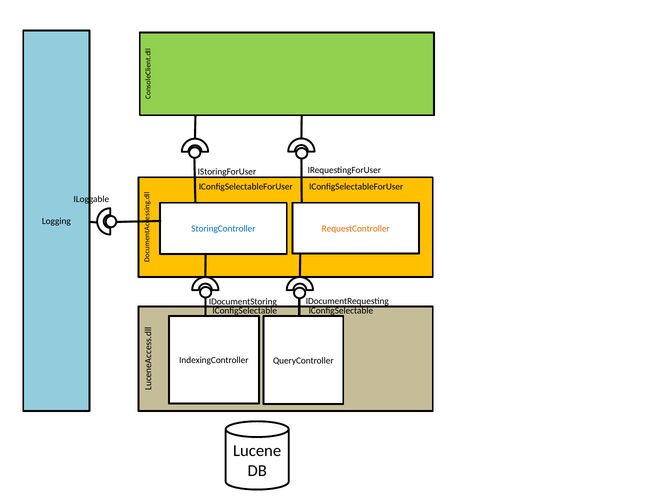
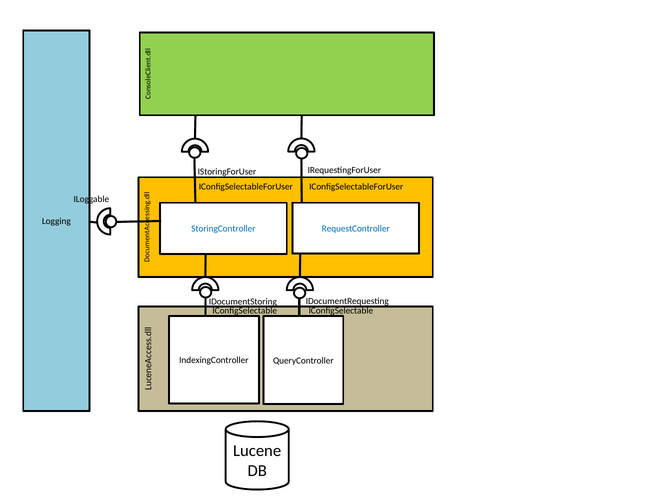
RequestController colour: orange -> blue
